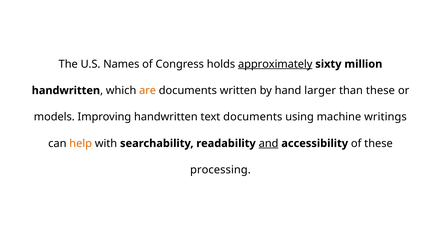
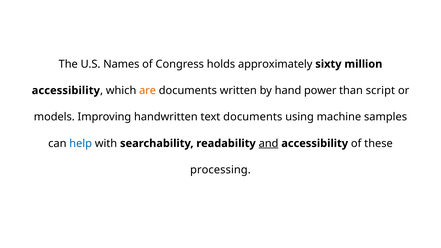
approximately underline: present -> none
handwritten at (66, 91): handwritten -> accessibility
larger: larger -> power
than these: these -> script
writings: writings -> samples
help colour: orange -> blue
